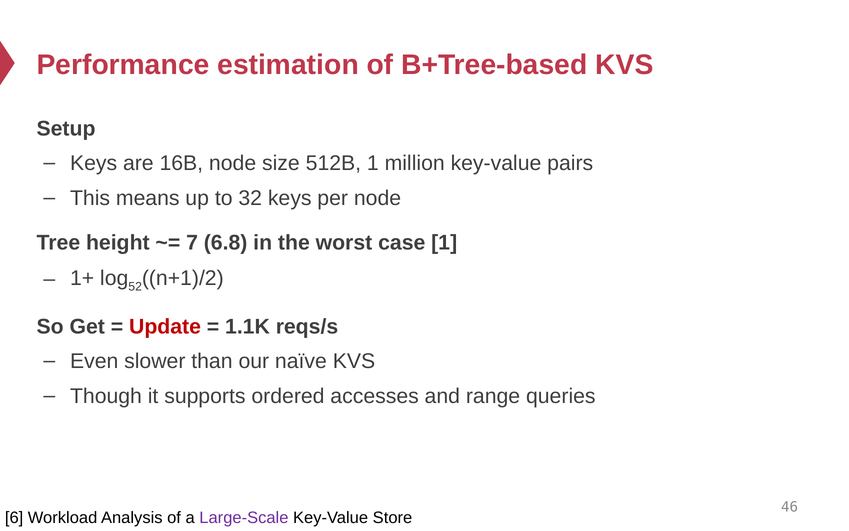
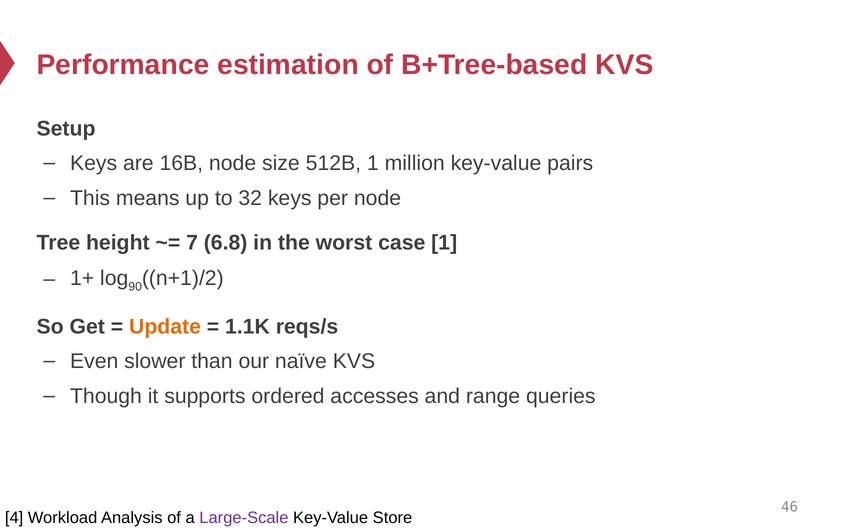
52: 52 -> 90
Update colour: red -> orange
6: 6 -> 4
